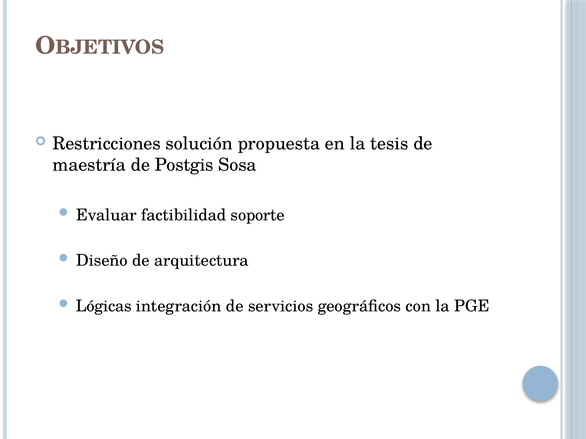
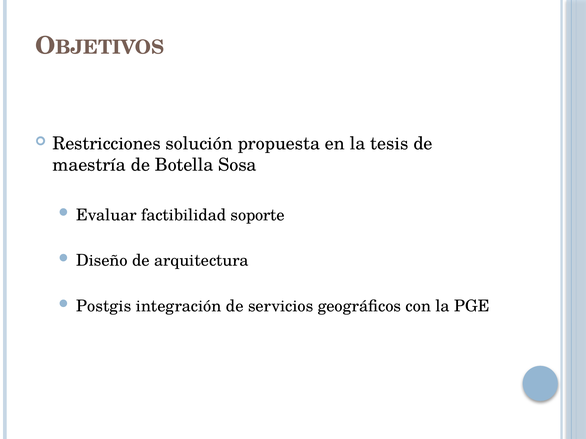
Postgis: Postgis -> Botella
Lógicas: Lógicas -> Postgis
